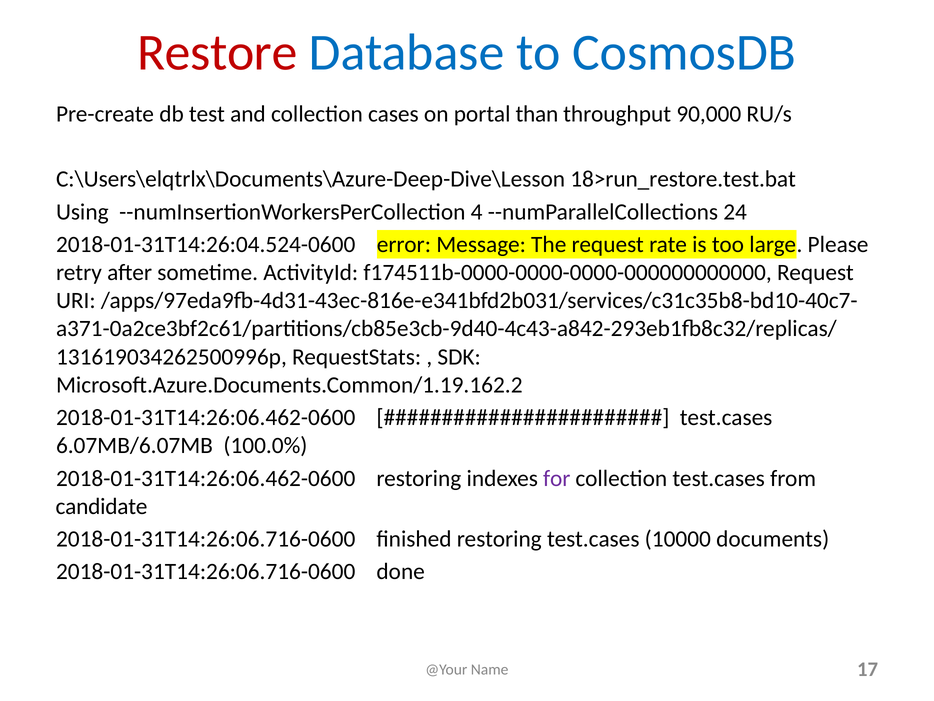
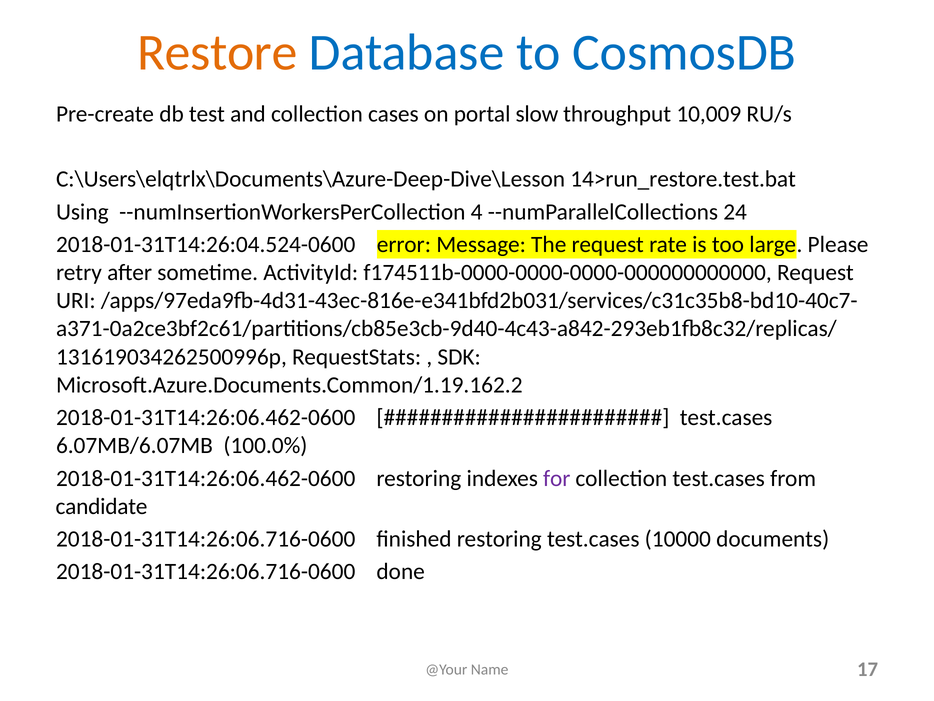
Restore colour: red -> orange
than: than -> slow
90,000: 90,000 -> 10,009
18>run_restore.test.bat: 18>run_restore.test.bat -> 14>run_restore.test.bat
